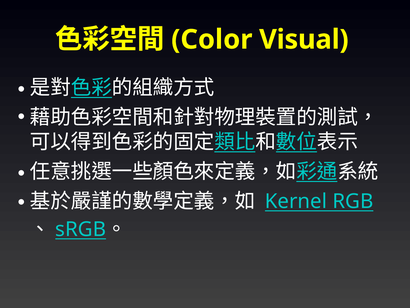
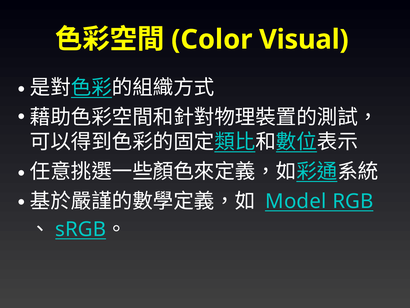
Kernel: Kernel -> Model
